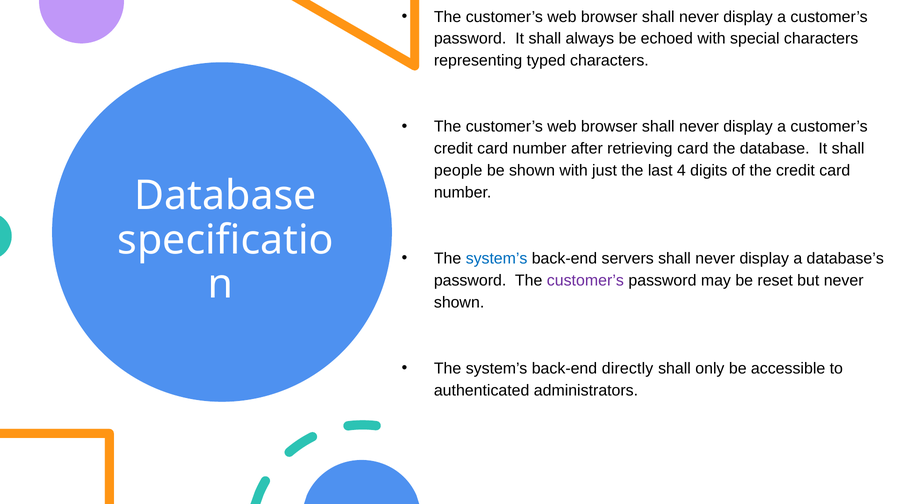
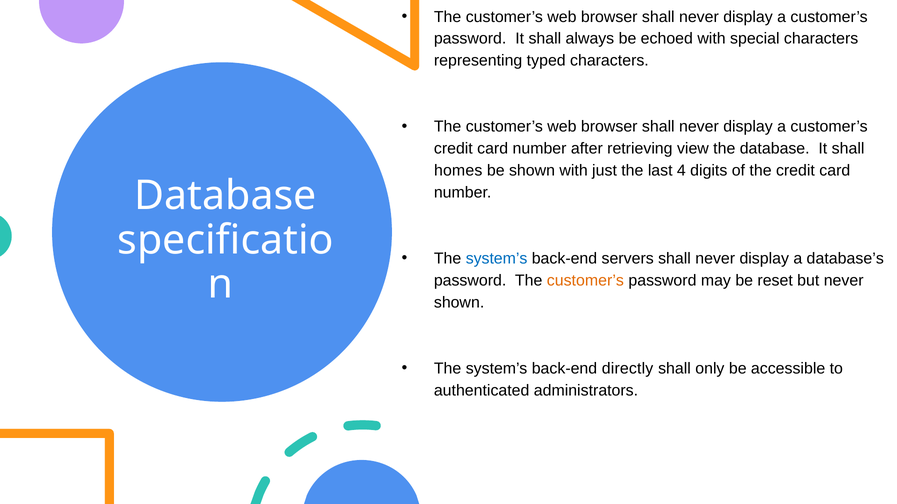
retrieving card: card -> view
people: people -> homes
customer’s at (585, 281) colour: purple -> orange
